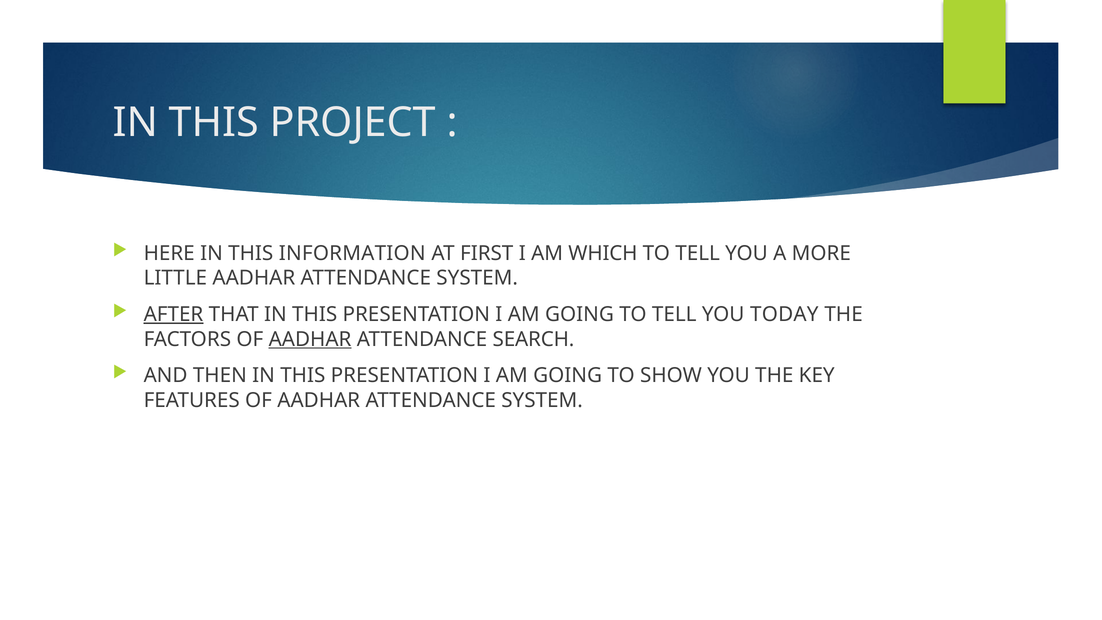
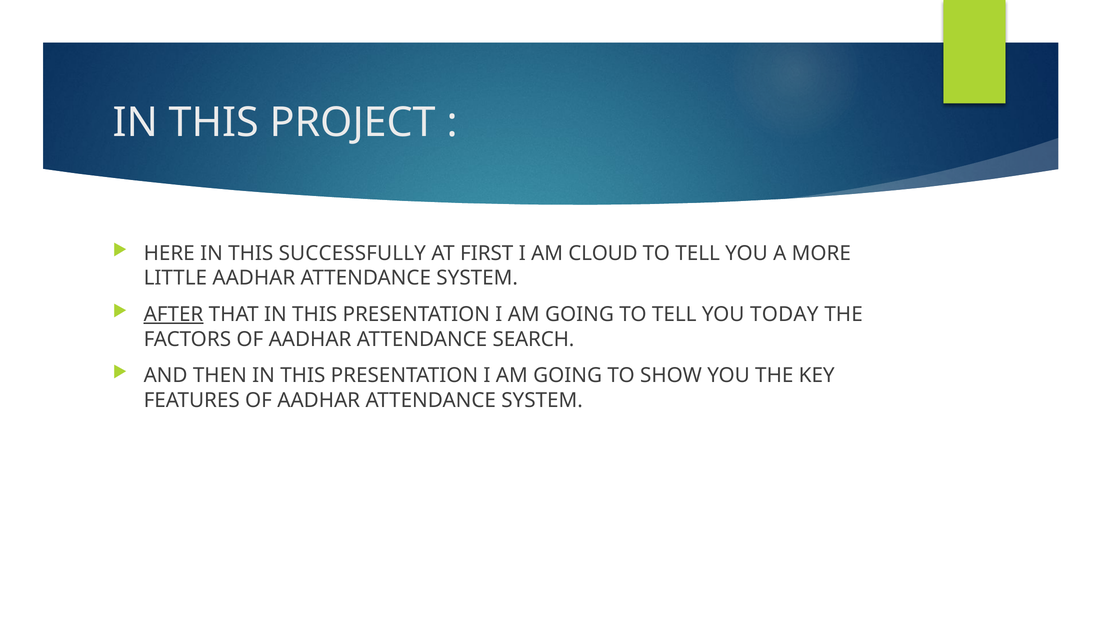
INFORMATION: INFORMATION -> SUCCESSFULLY
WHICH: WHICH -> CLOUD
AADHAR at (310, 339) underline: present -> none
